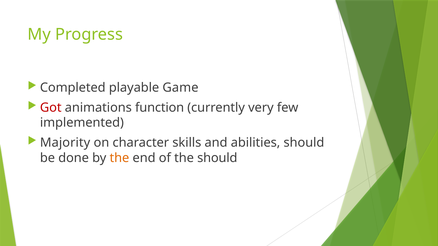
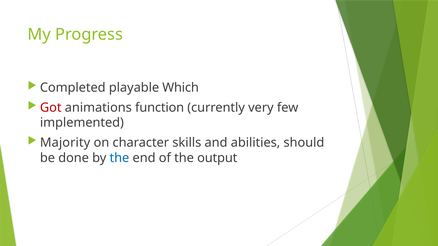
Game: Game -> Which
the at (119, 158) colour: orange -> blue
the should: should -> output
